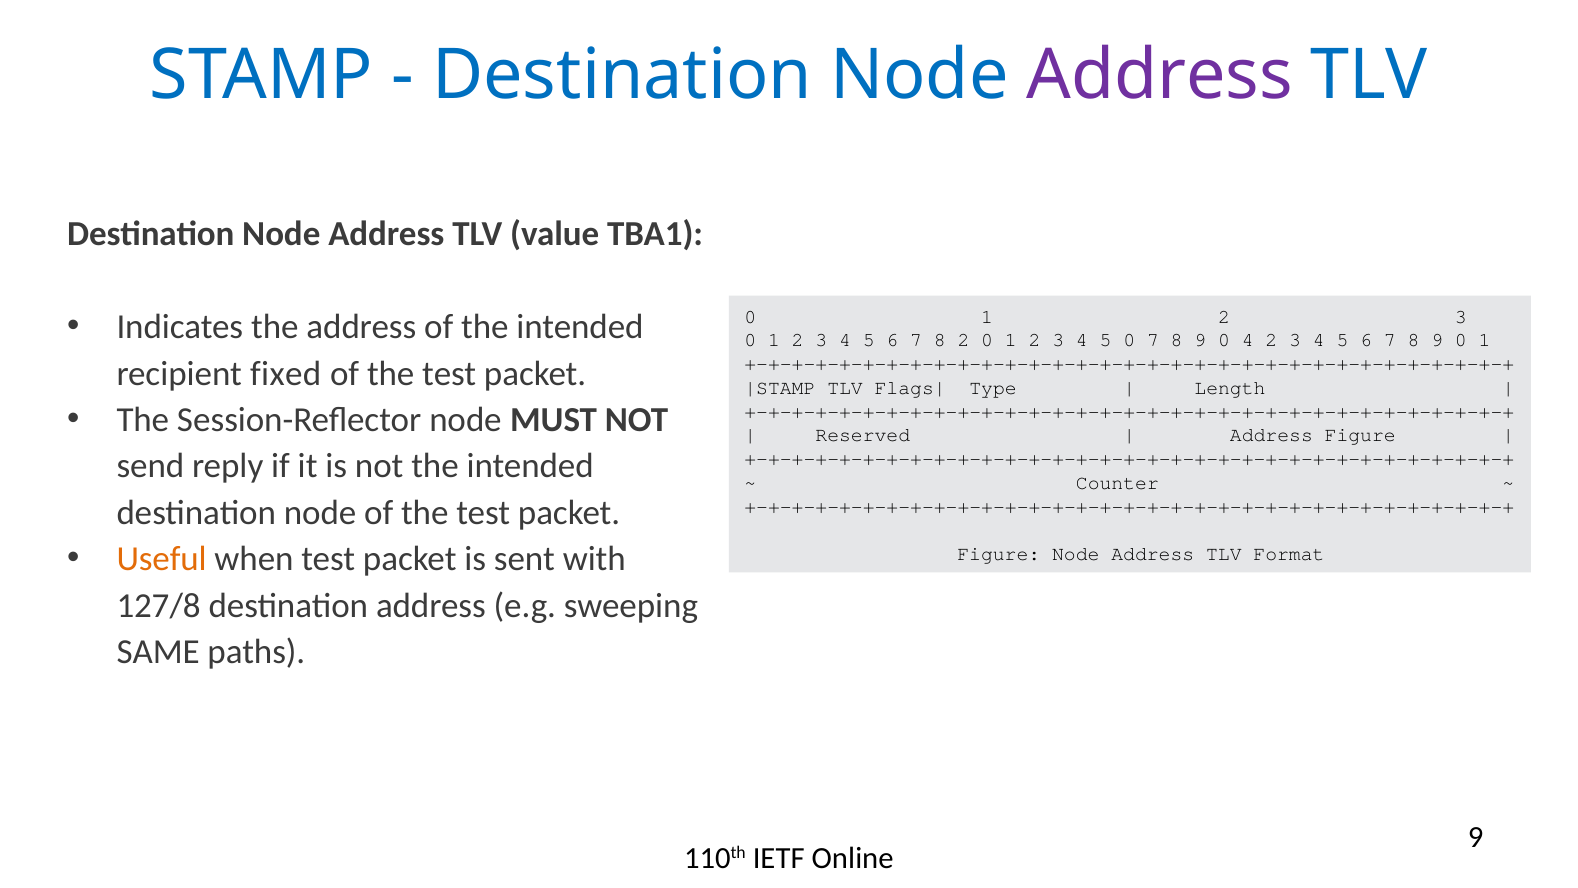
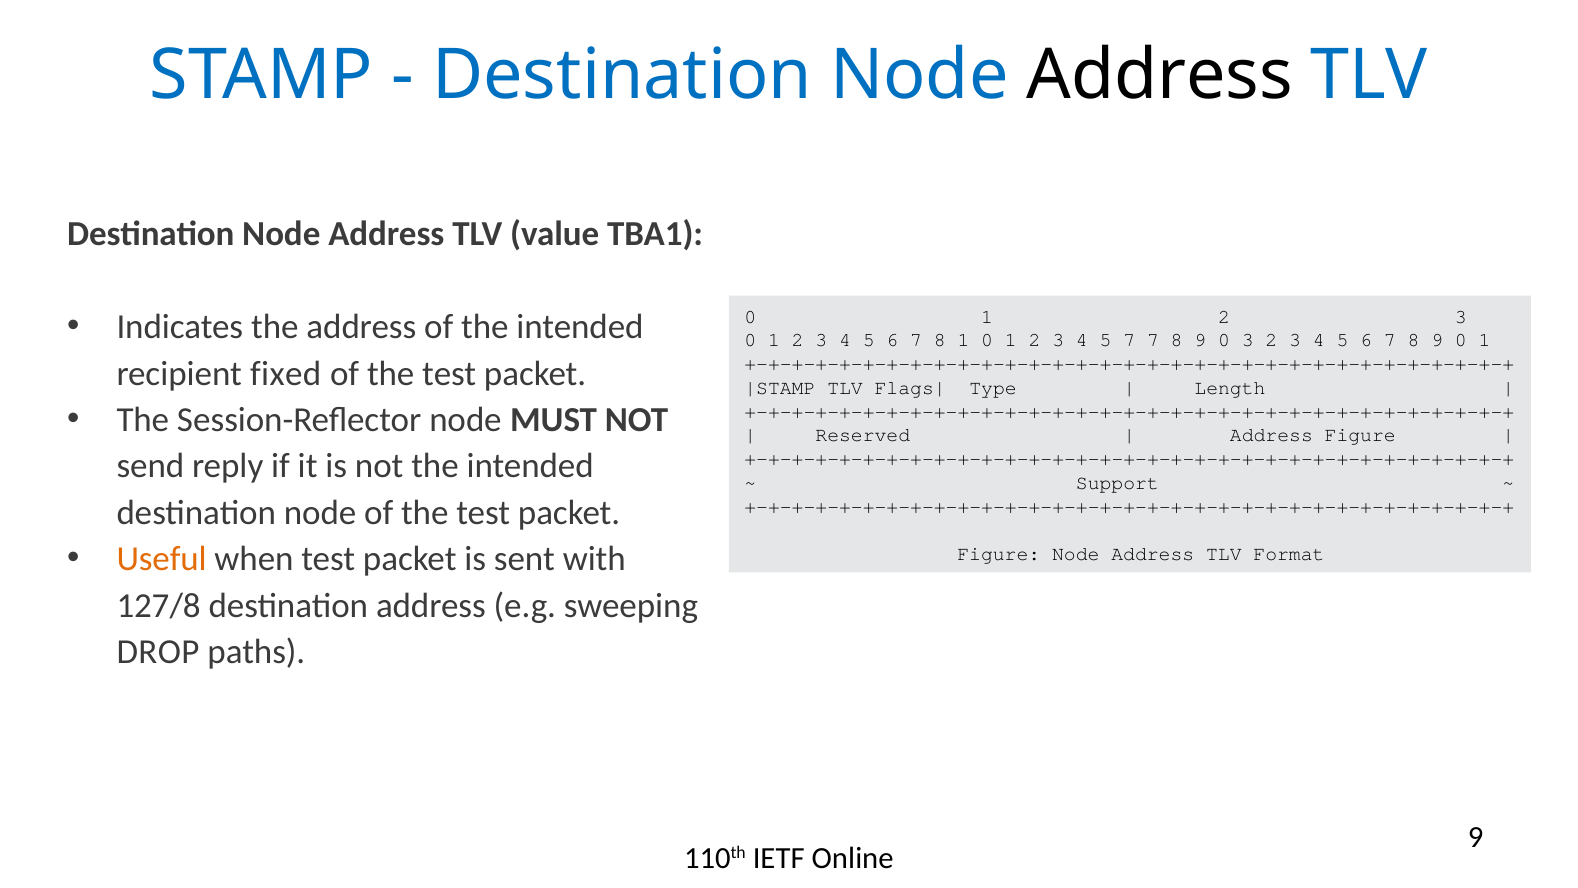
Address at (1160, 75) colour: purple -> black
8 2: 2 -> 1
5 0: 0 -> 7
0 4: 4 -> 3
Counter: Counter -> Support
SAME: SAME -> DROP
